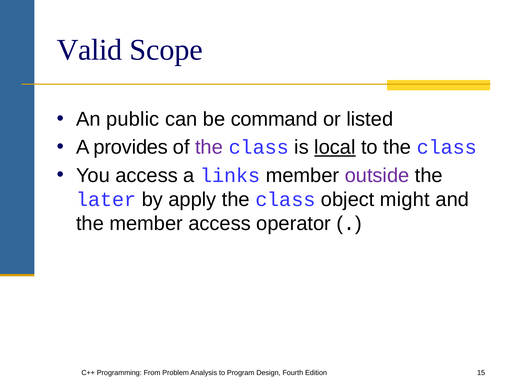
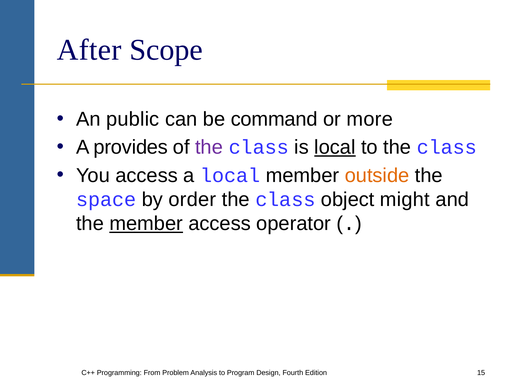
Valid: Valid -> After
listed: listed -> more
a links: links -> local
outside colour: purple -> orange
later: later -> space
apply: apply -> order
member at (146, 224) underline: none -> present
